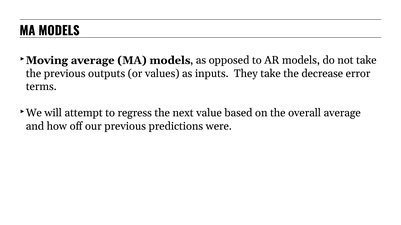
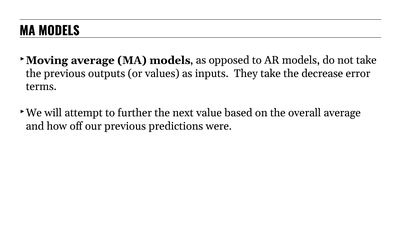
regress: regress -> further
